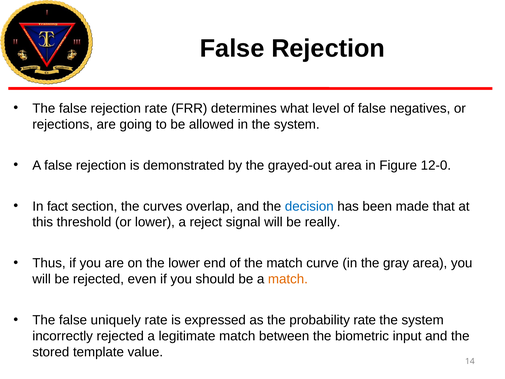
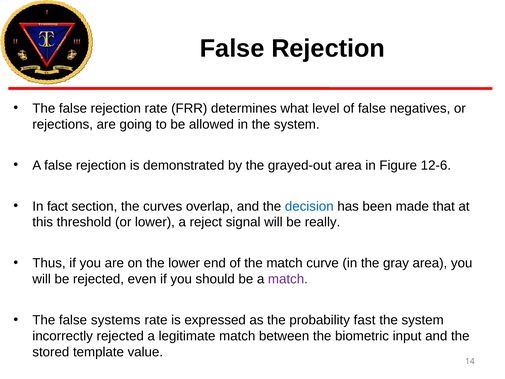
12-0: 12-0 -> 12-6
match at (288, 279) colour: orange -> purple
uniquely: uniquely -> systems
probability rate: rate -> fast
